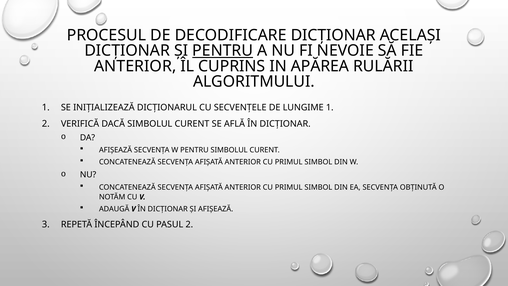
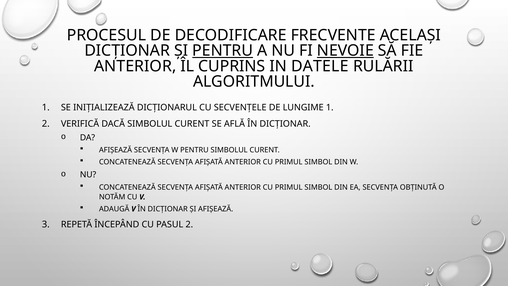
DECODIFICARE DICȚIONAR: DICȚIONAR -> FRECVENTE
NEVOIE underline: none -> present
APĂREA: APĂREA -> DATELE
